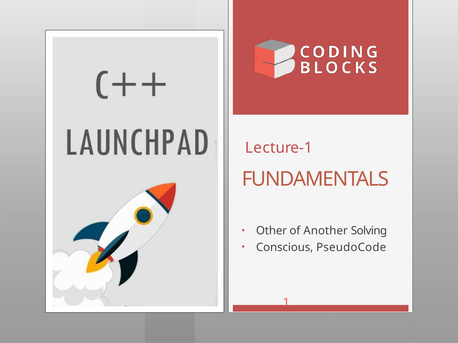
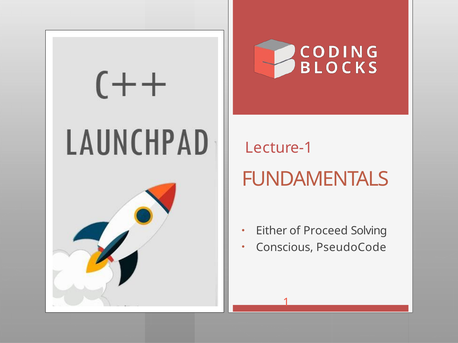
Other: Other -> Either
Another: Another -> Proceed
